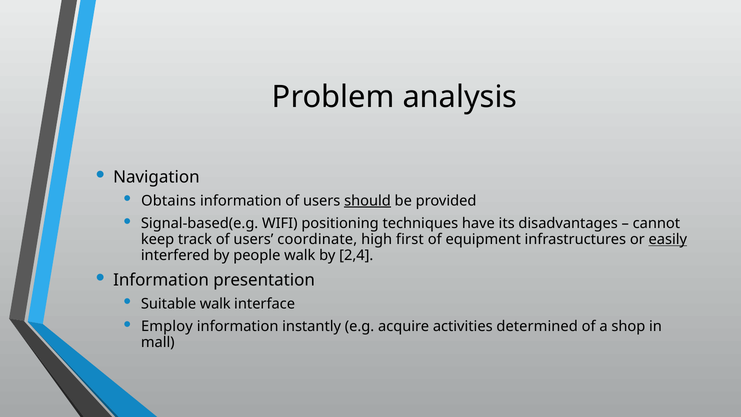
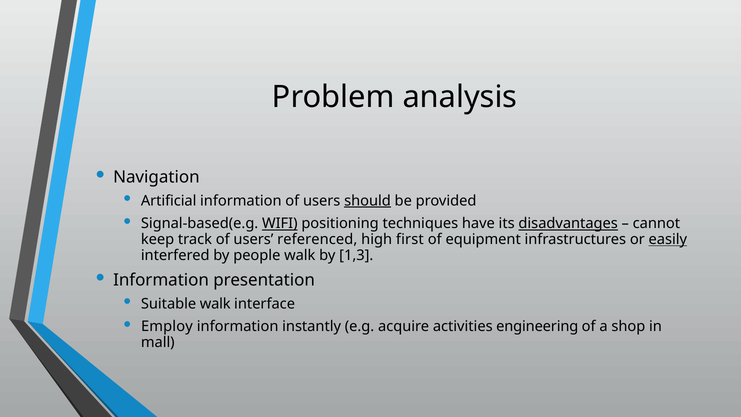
Obtains: Obtains -> Artificial
WIFI underline: none -> present
disadvantages underline: none -> present
coordinate: coordinate -> referenced
2,4: 2,4 -> 1,3
determined: determined -> engineering
